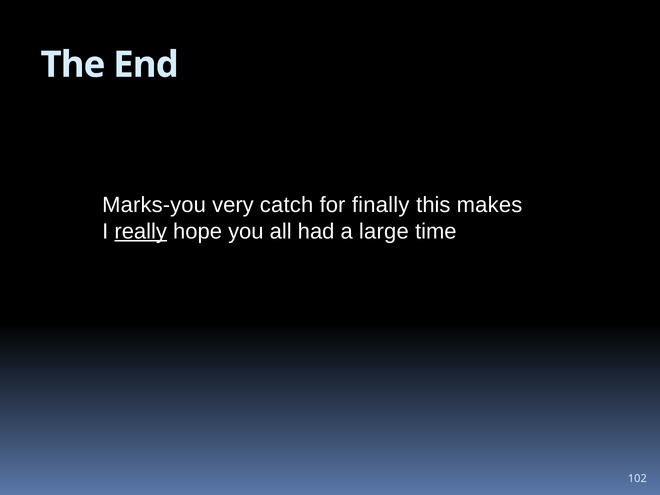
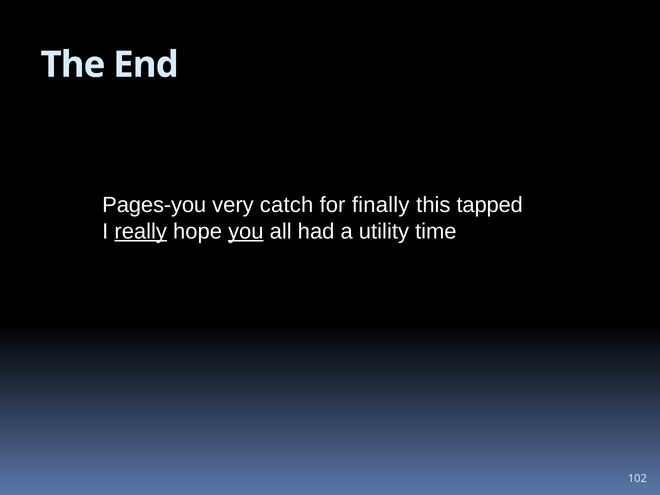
Marks-you: Marks-you -> Pages-you
makes: makes -> tapped
you underline: none -> present
large: large -> utility
